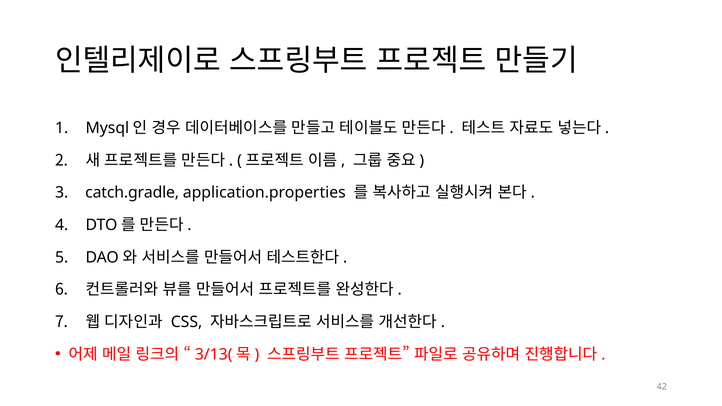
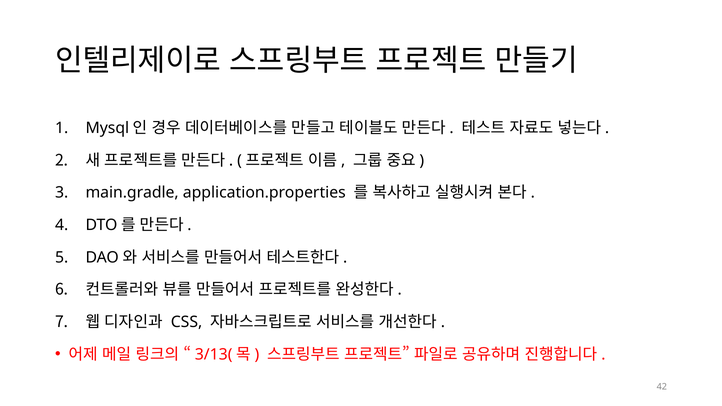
catch.gradle: catch.gradle -> main.gradle
